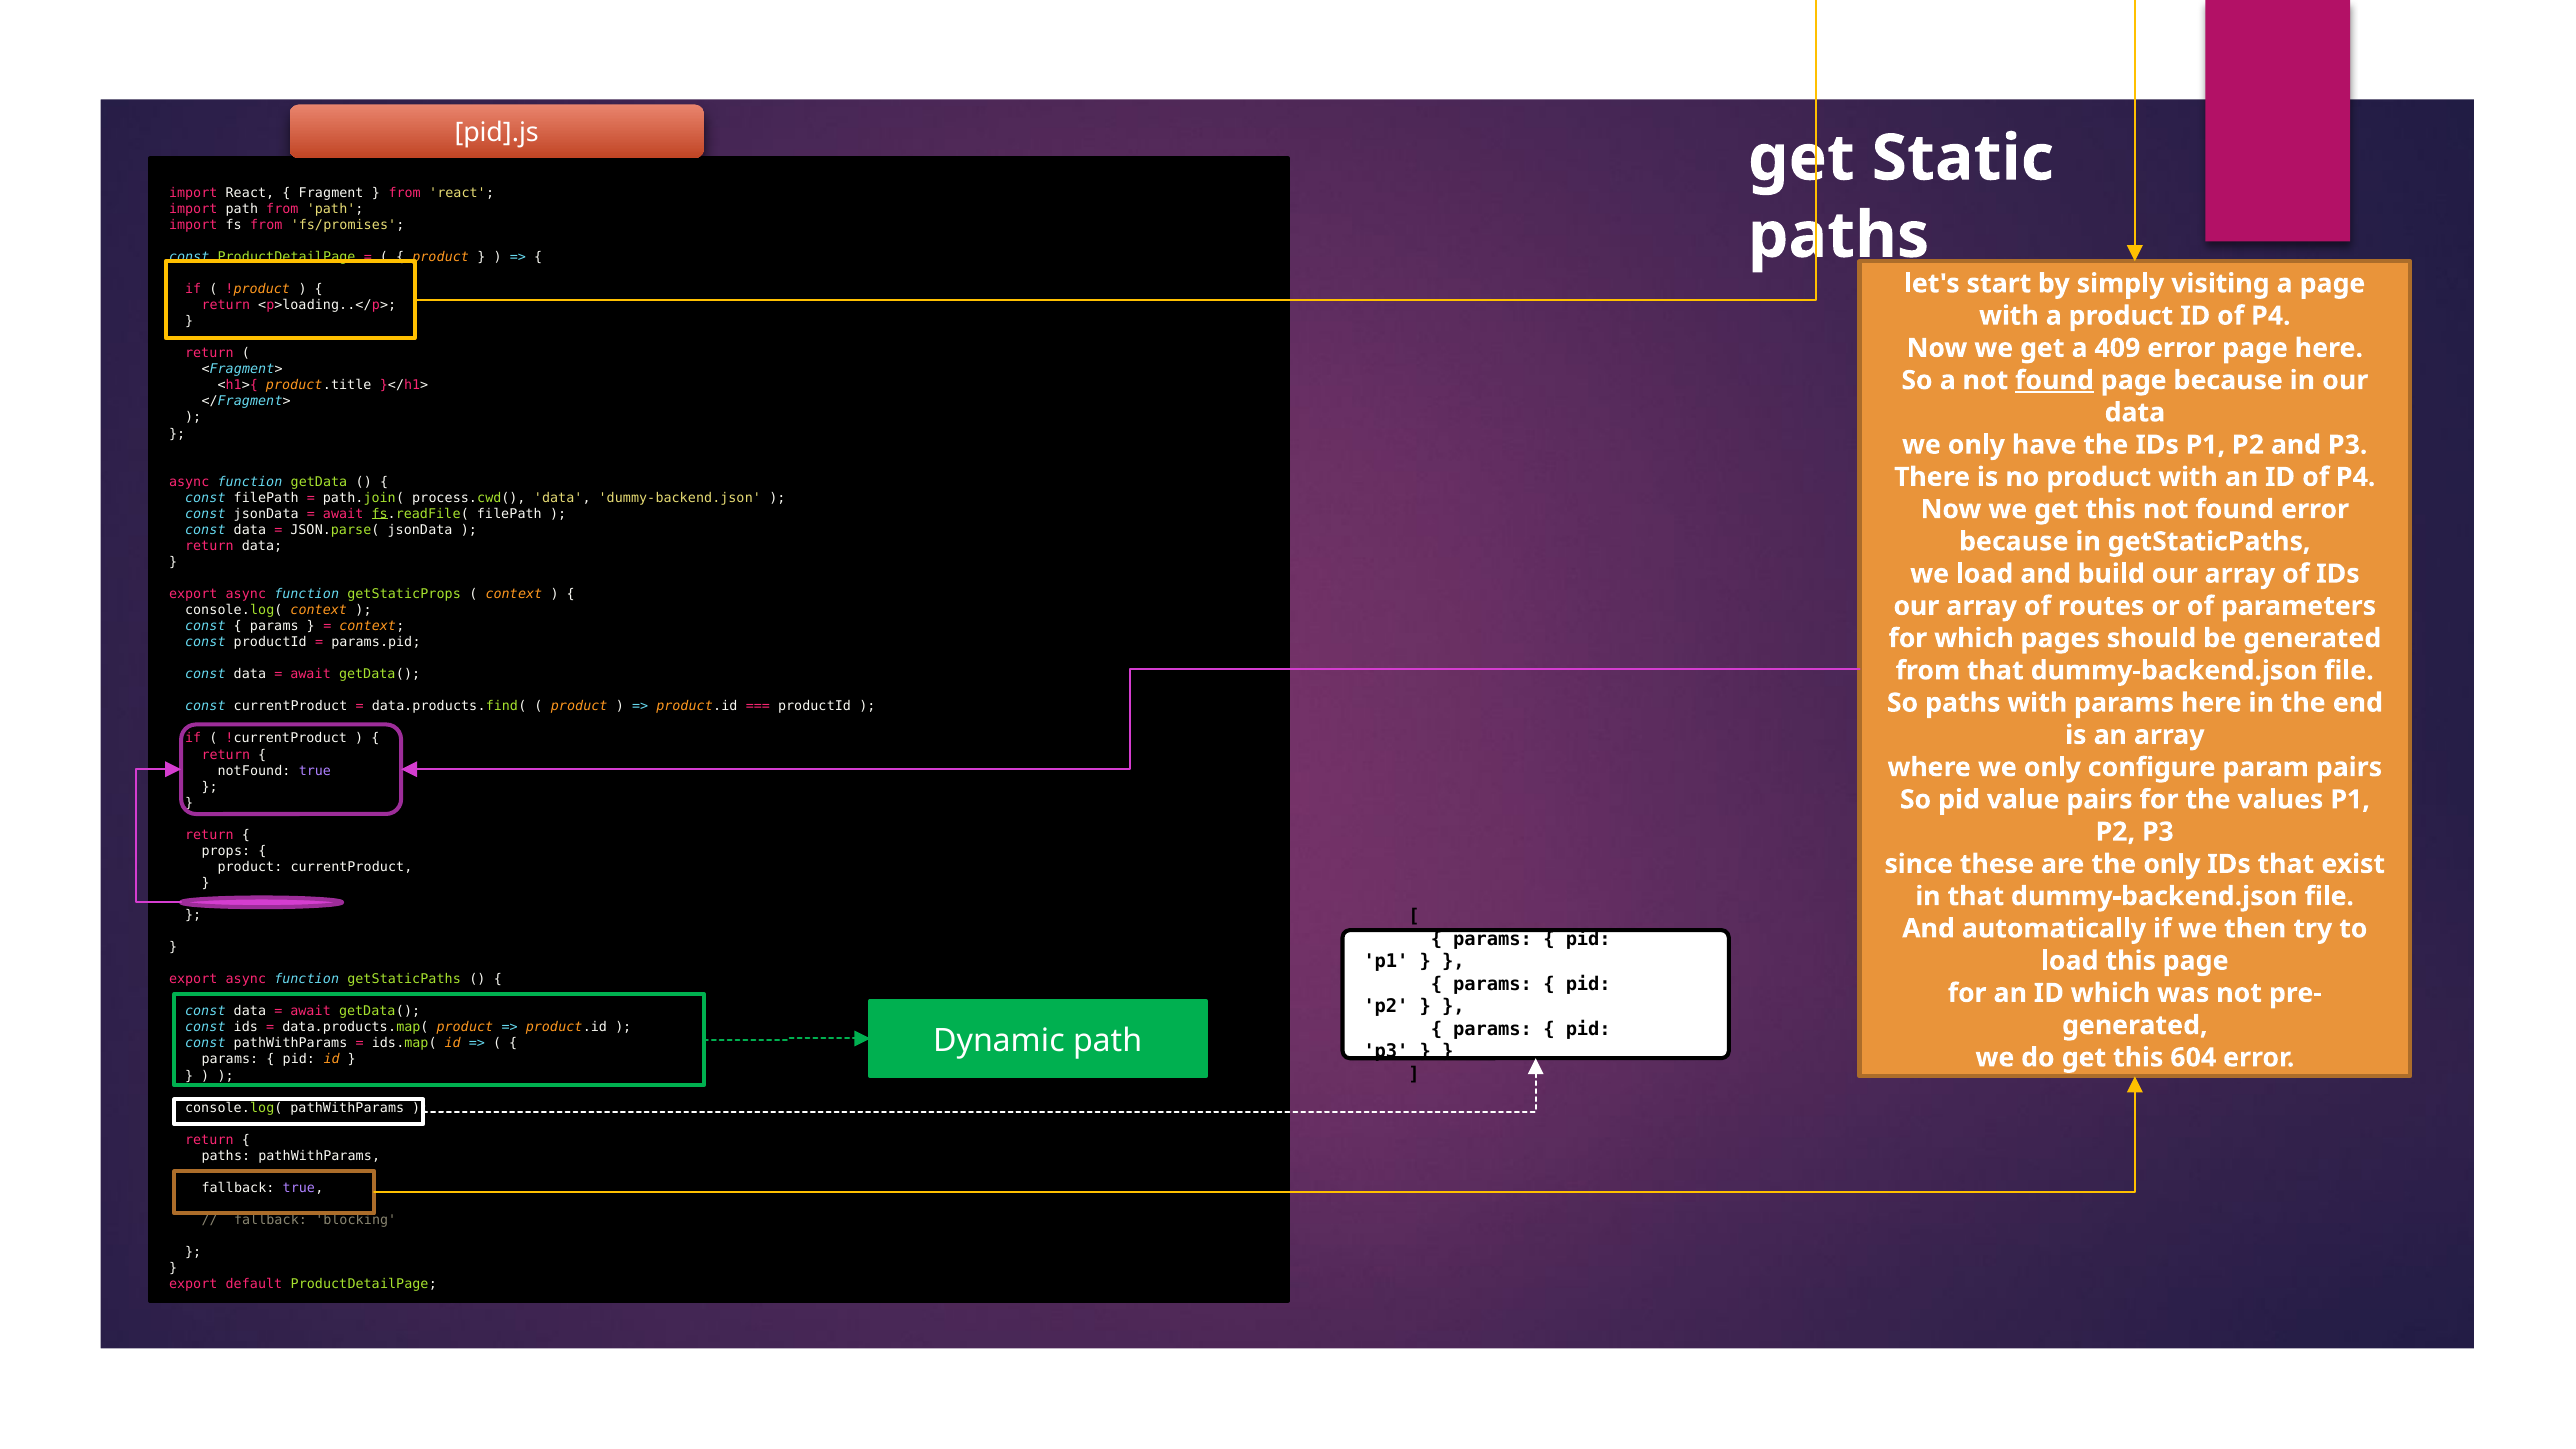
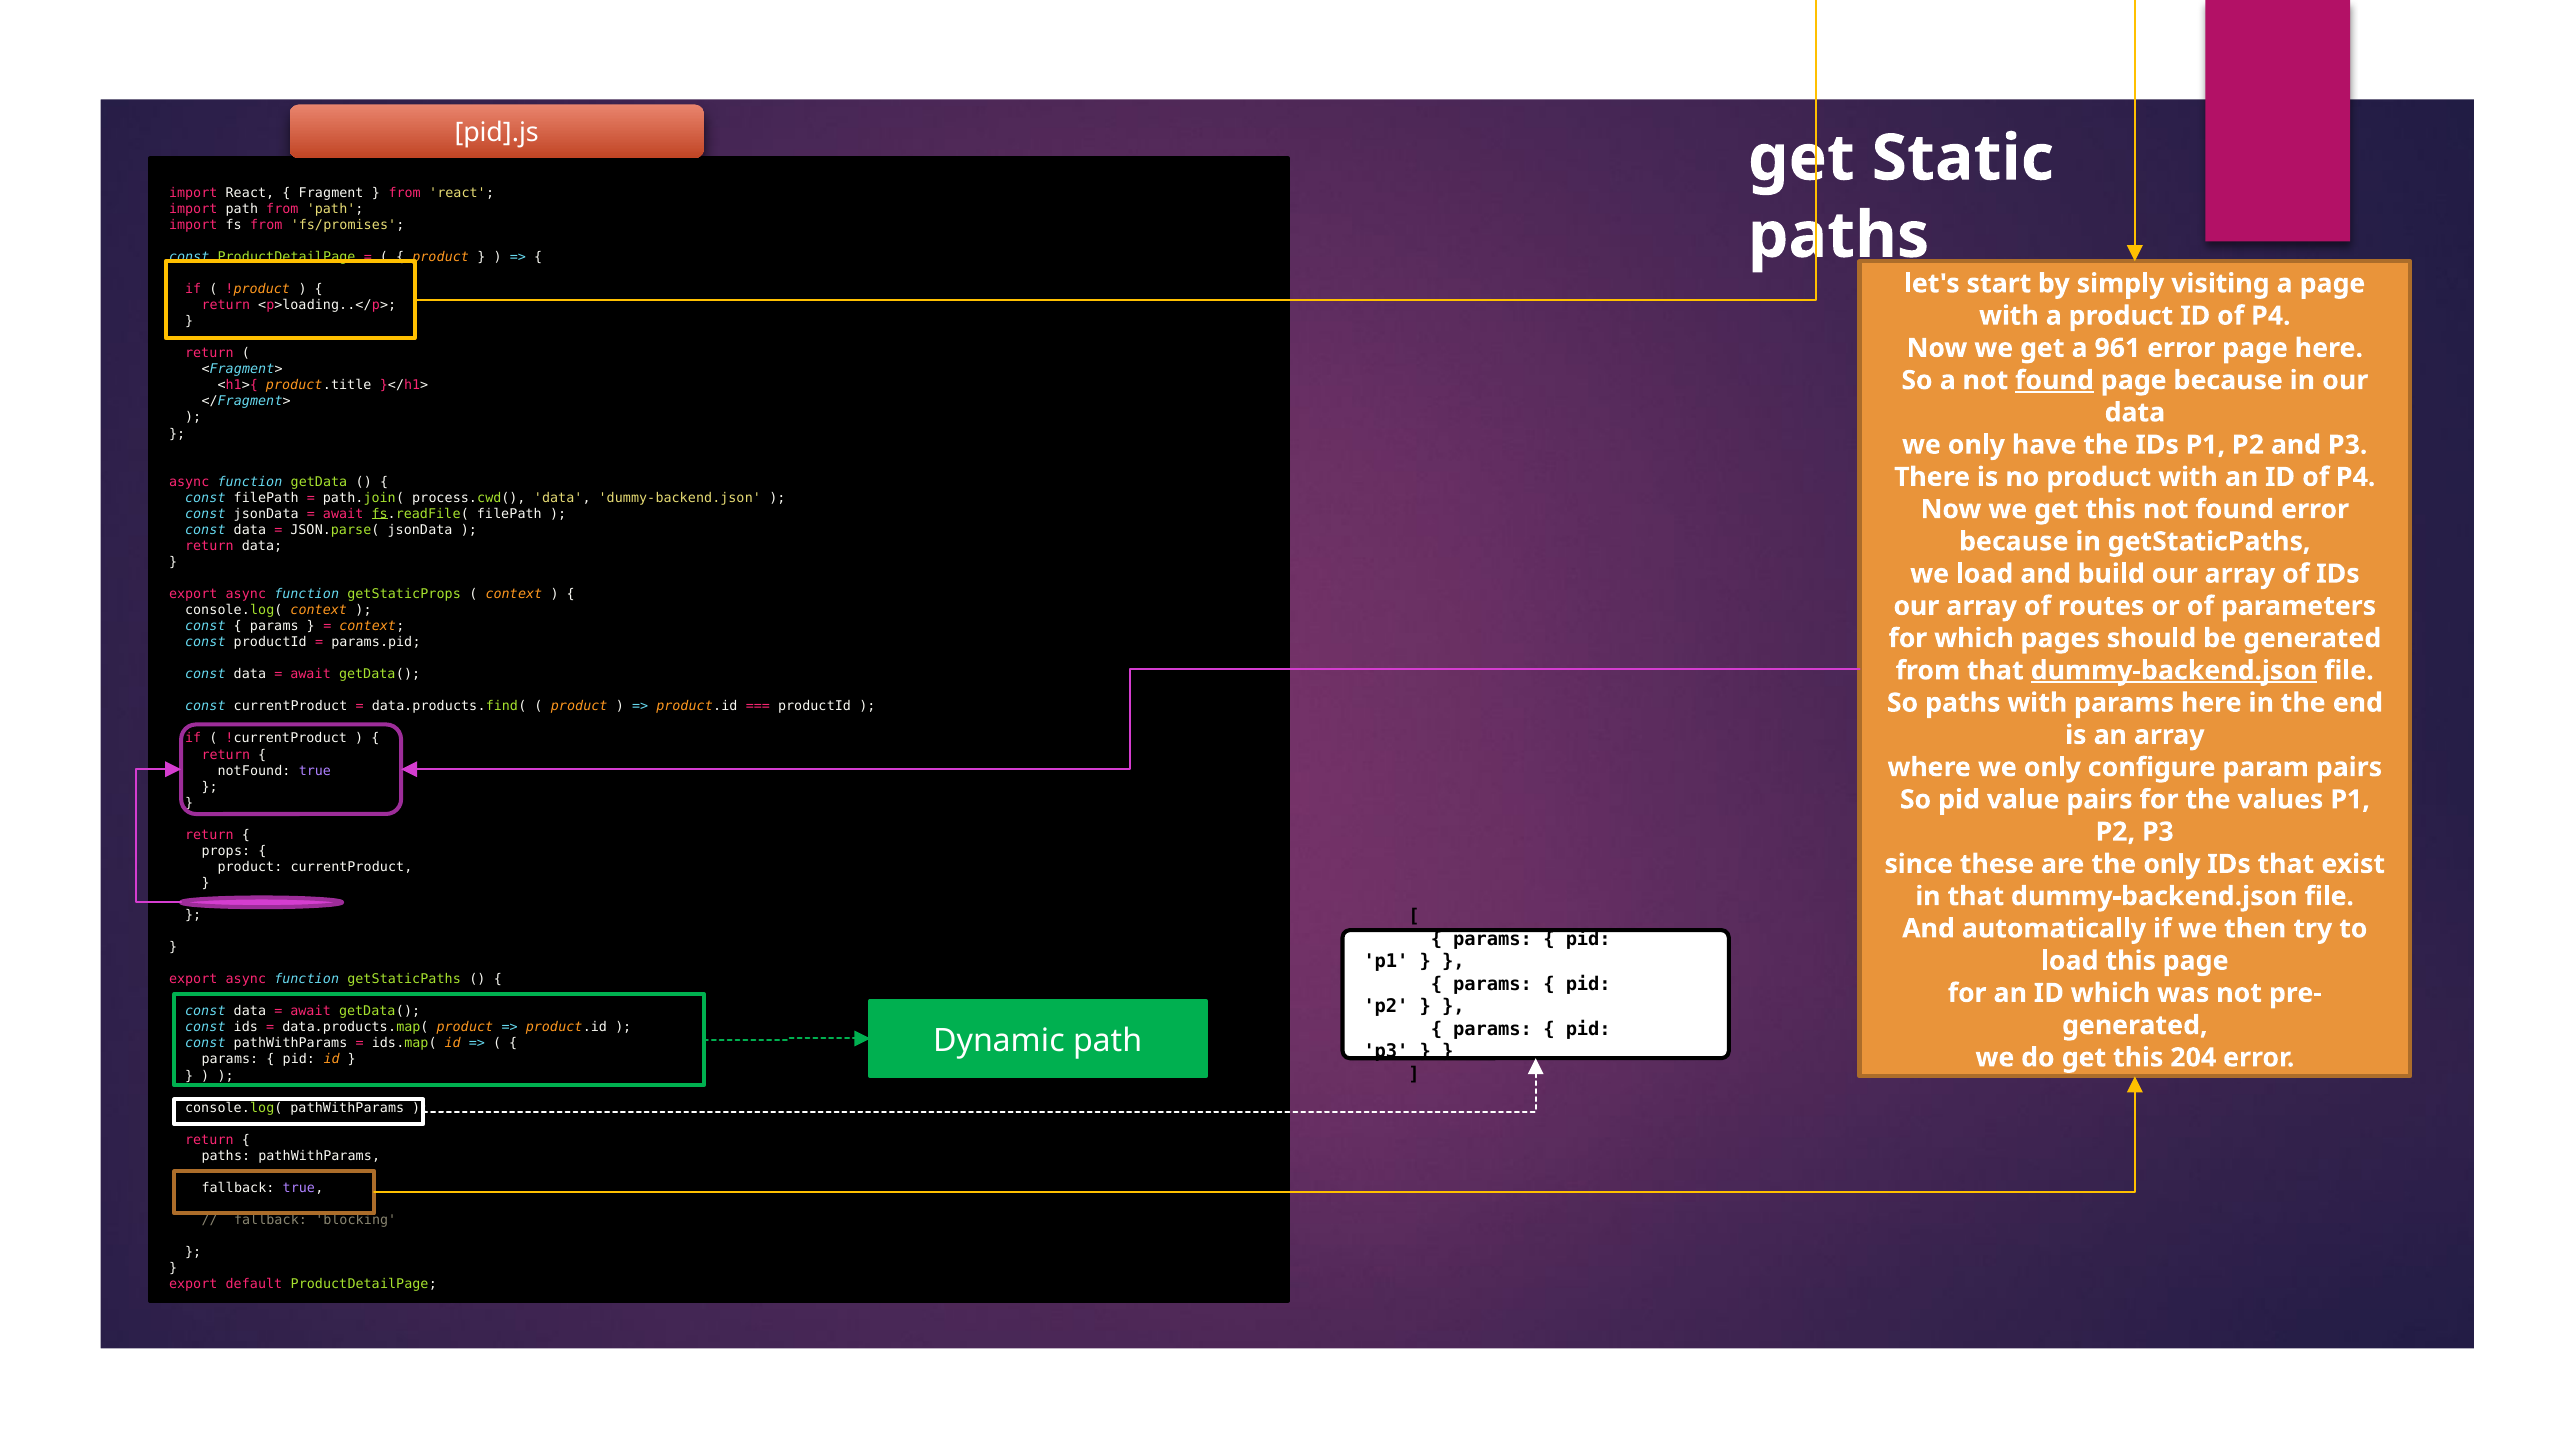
409: 409 -> 961
dummy-backend.json at (2174, 671) underline: none -> present
604: 604 -> 204
